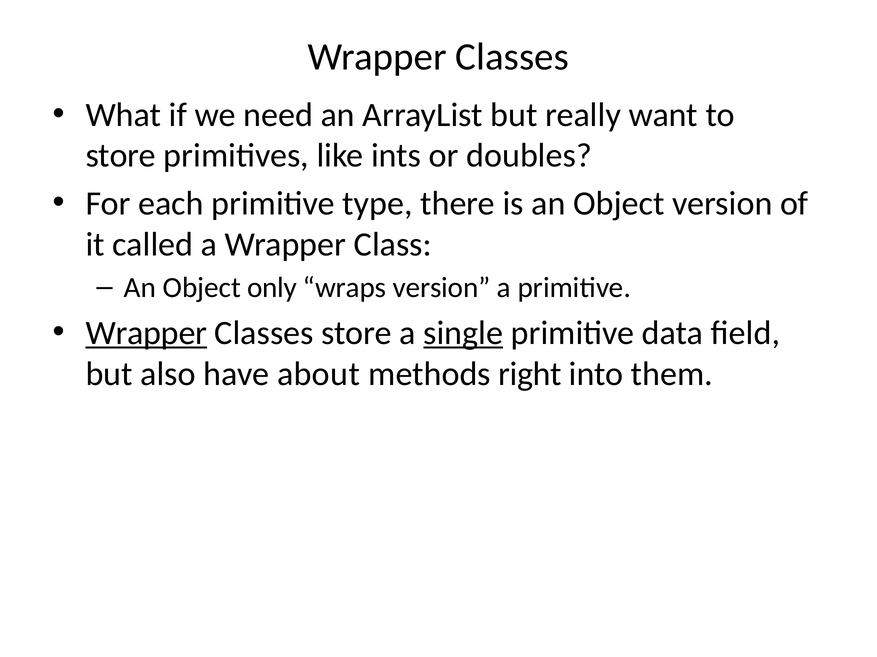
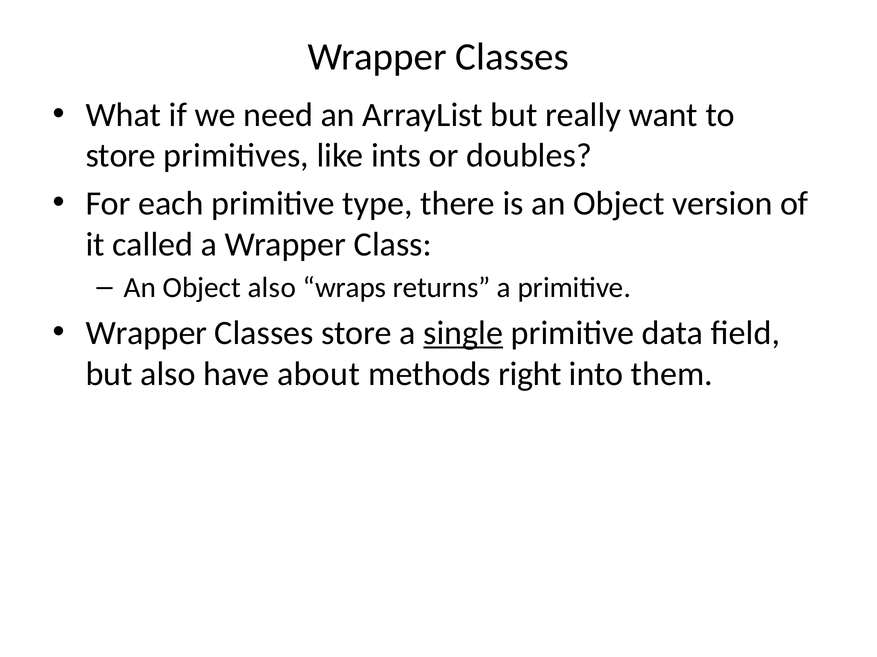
Object only: only -> also
wraps version: version -> returns
Wrapper at (146, 333) underline: present -> none
